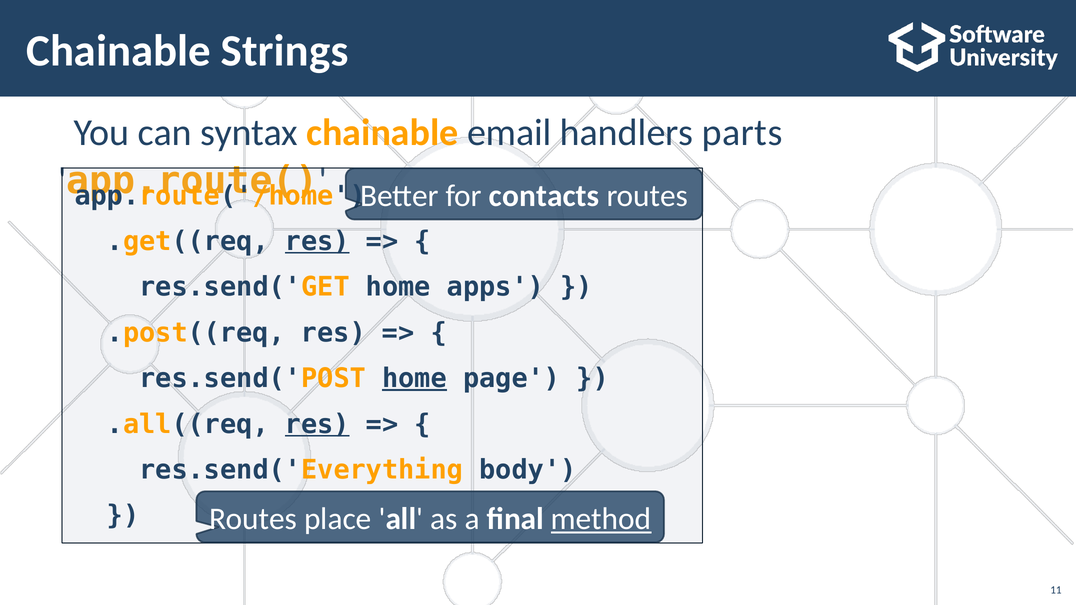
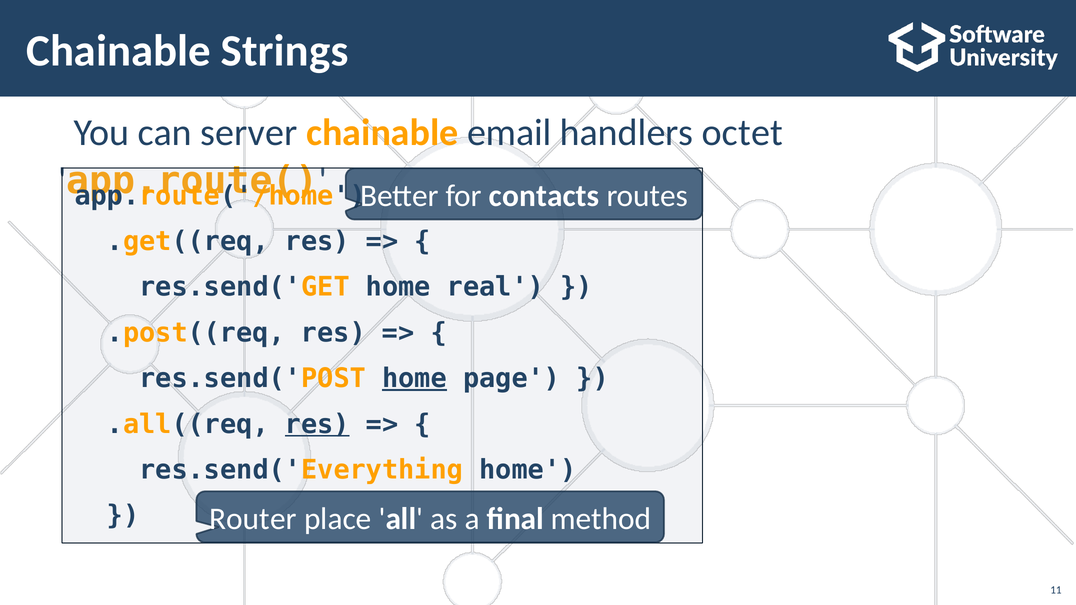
syntax: syntax -> server
parts: parts -> octet
res at (317, 241) underline: present -> none
apps: apps -> real
res.send('Everything body: body -> home
Routes at (253, 519): Routes -> Router
method underline: present -> none
